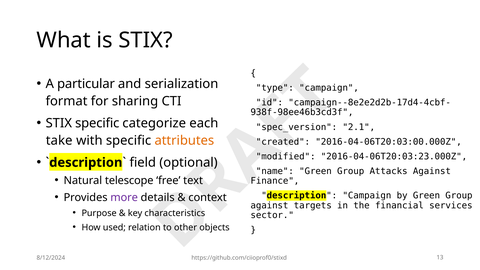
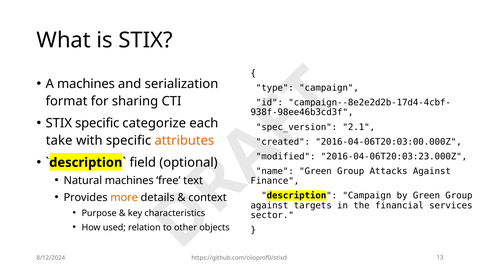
A particular: particular -> machines
Natural telescope: telescope -> machines
more colour: purple -> orange
